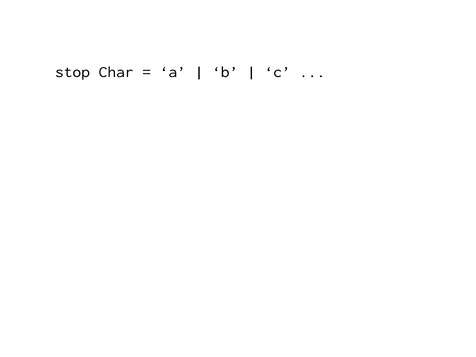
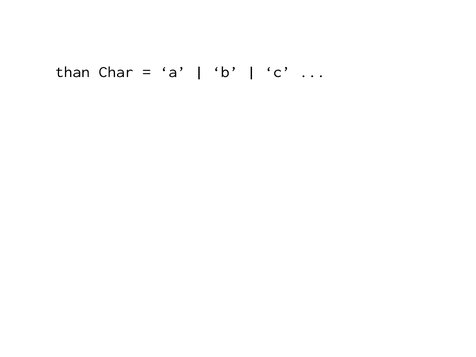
stop: stop -> than
